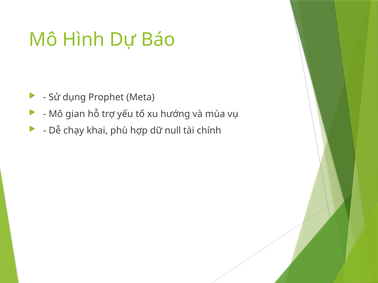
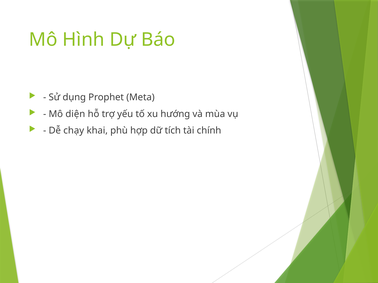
gian: gian -> diện
null: null -> tích
